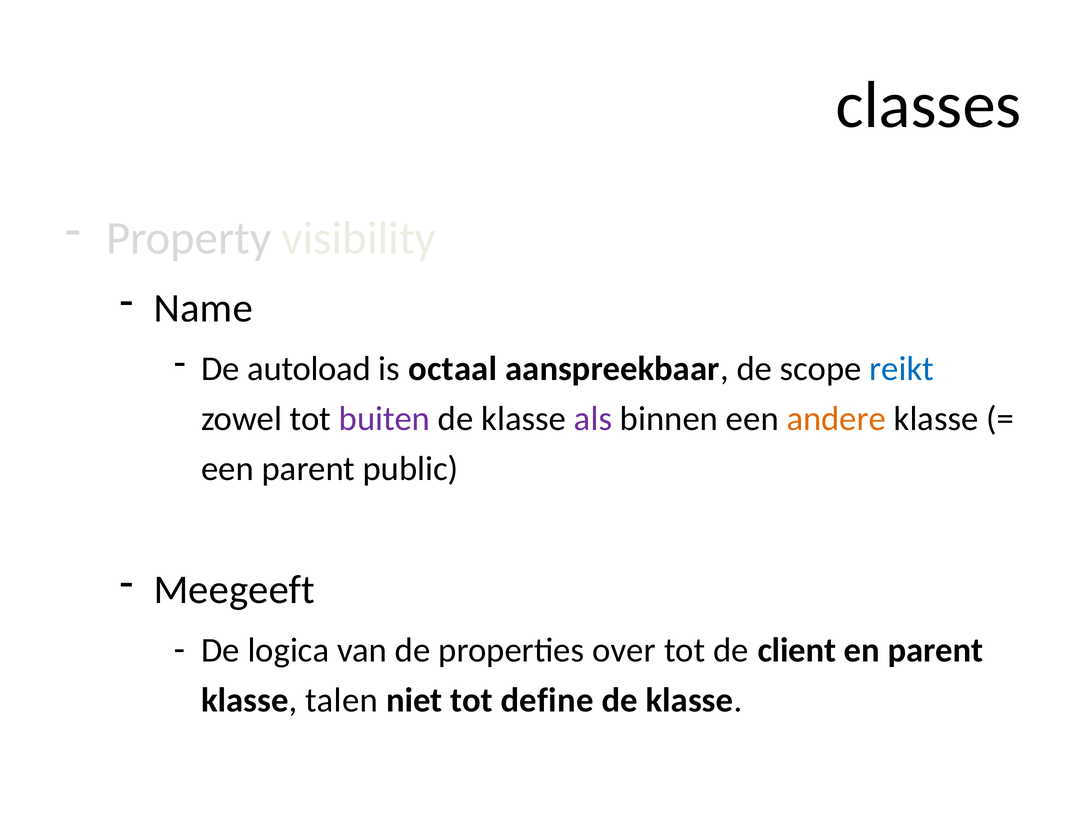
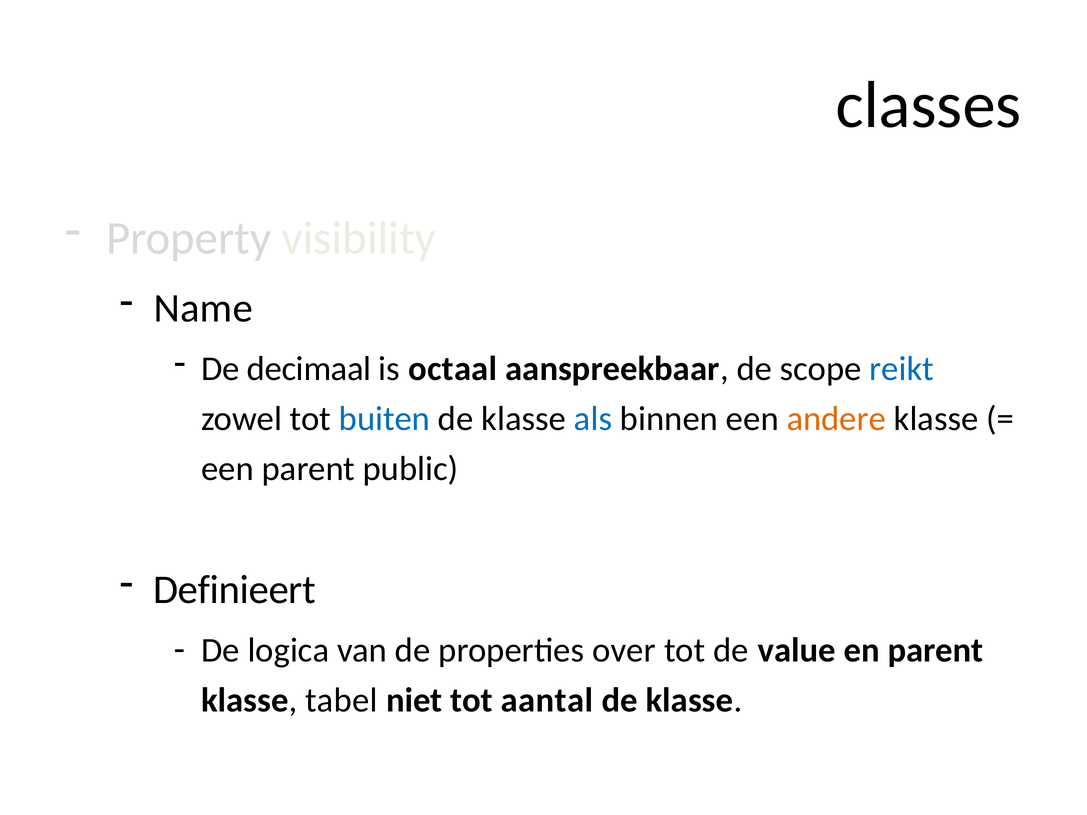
autoload: autoload -> decimaal
buiten colour: purple -> blue
als colour: purple -> blue
Meegeeft: Meegeeft -> Definieert
client: client -> value
talen: talen -> tabel
define: define -> aantal
